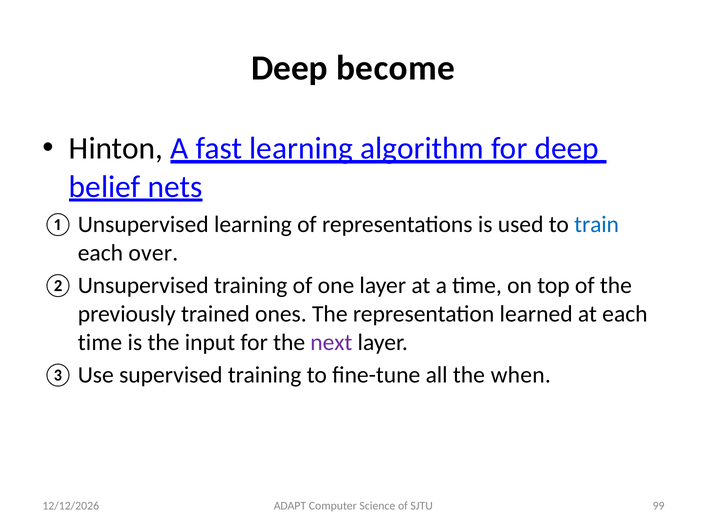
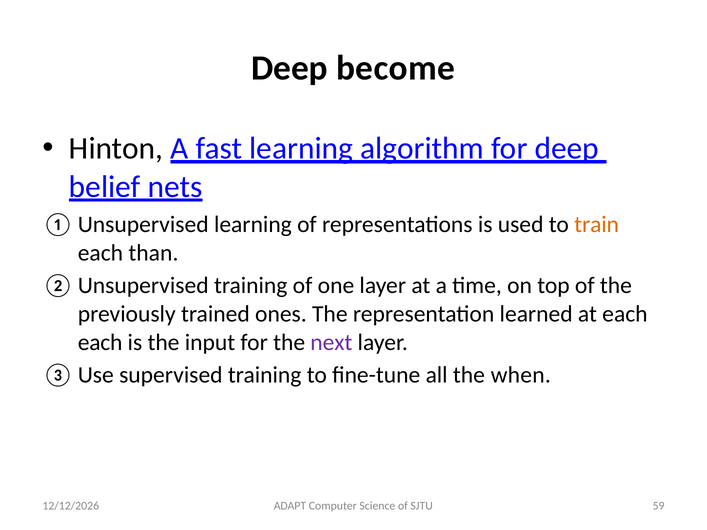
train colour: blue -> orange
over: over -> than
time at (100, 342): time -> each
99: 99 -> 59
